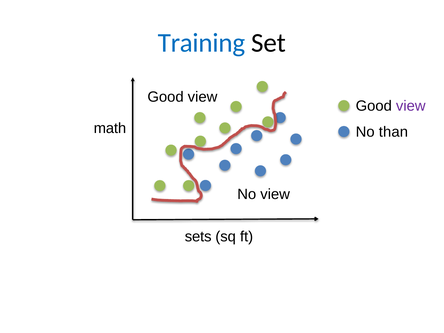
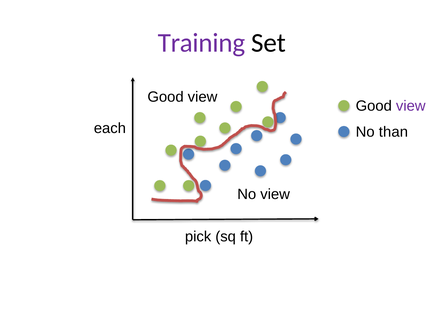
Training colour: blue -> purple
math: math -> each
sets: sets -> pick
